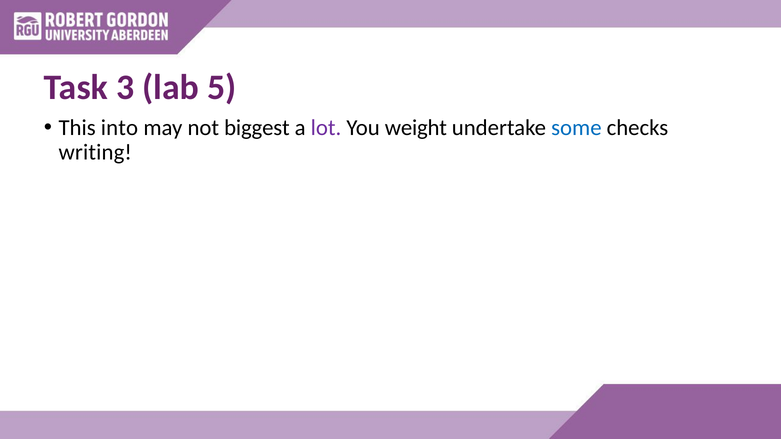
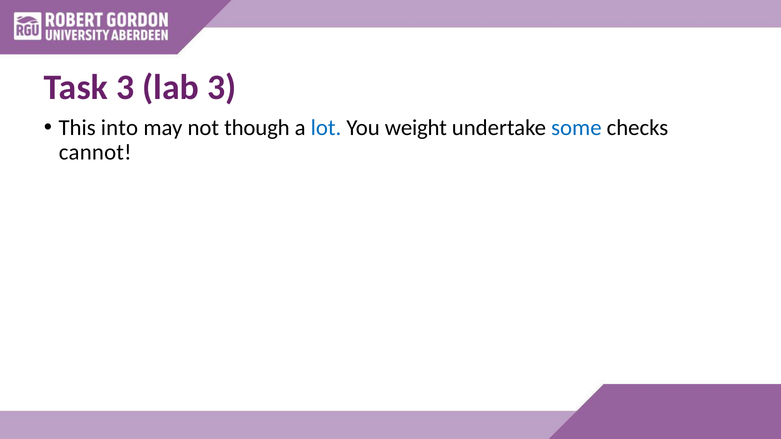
lab 5: 5 -> 3
biggest: biggest -> though
lot colour: purple -> blue
writing: writing -> cannot
